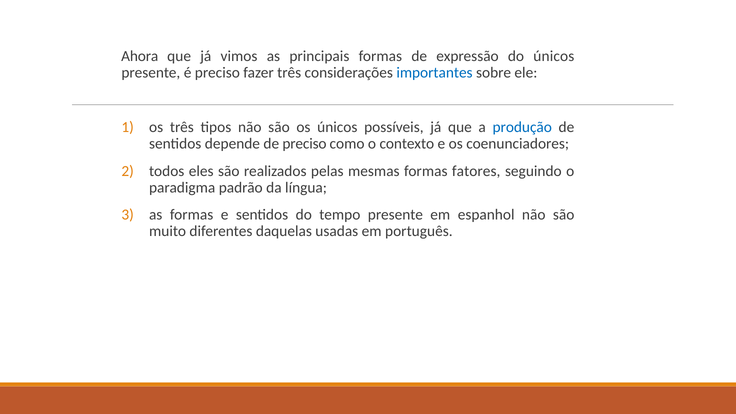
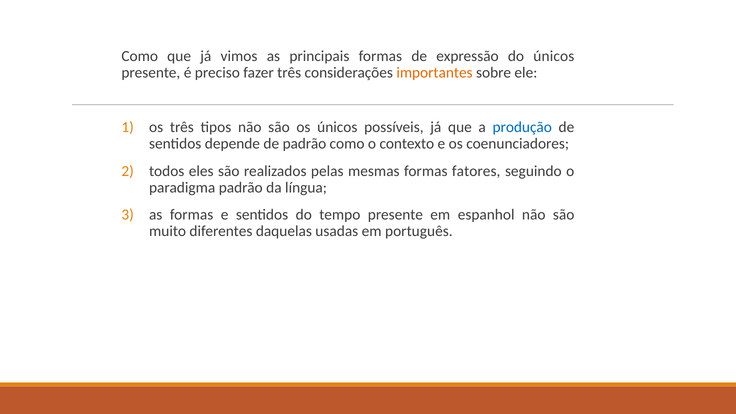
Ahora at (140, 56): Ahora -> Como
importantes colour: blue -> orange
de preciso: preciso -> padrão
